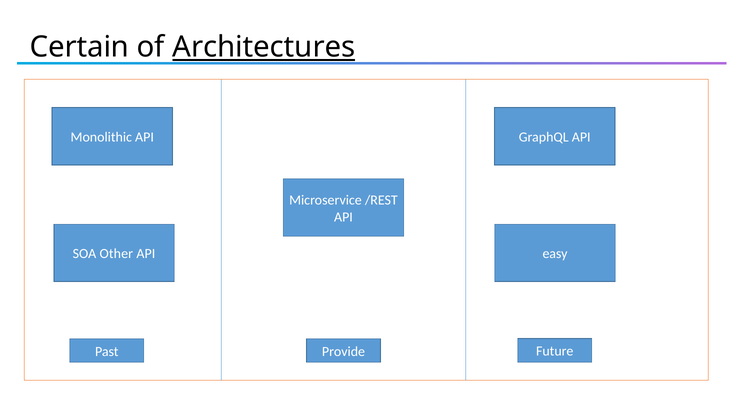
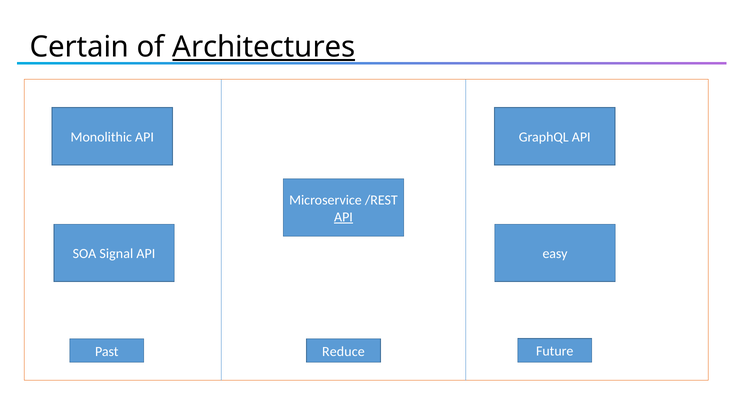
API at (343, 217) underline: none -> present
Other: Other -> Signal
Provide: Provide -> Reduce
